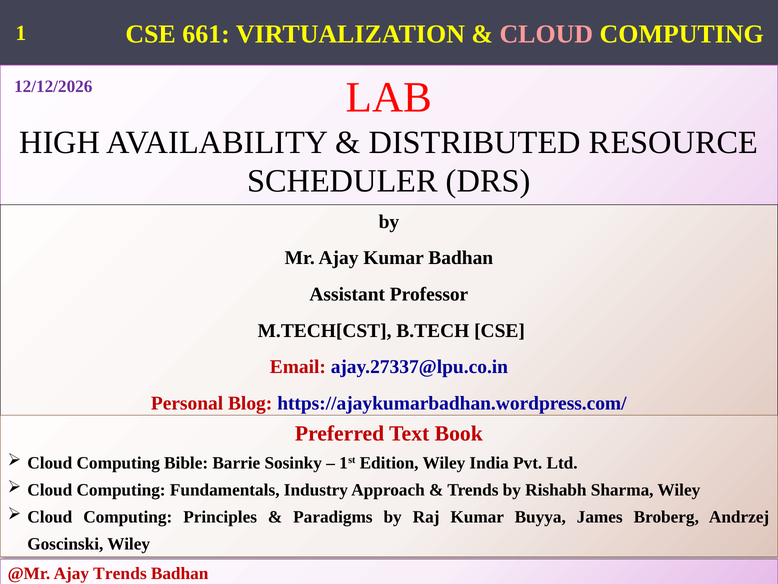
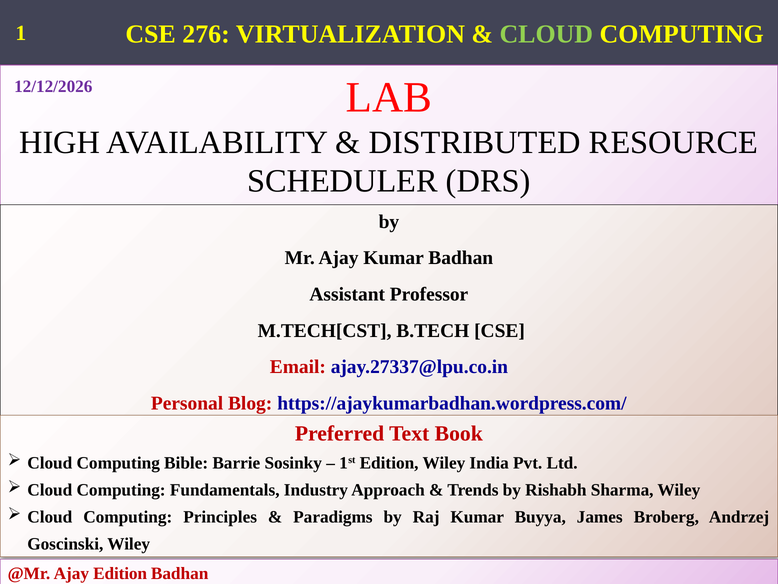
661: 661 -> 276
CLOUD at (546, 34) colour: pink -> light green
Ajay Trends: Trends -> Edition
